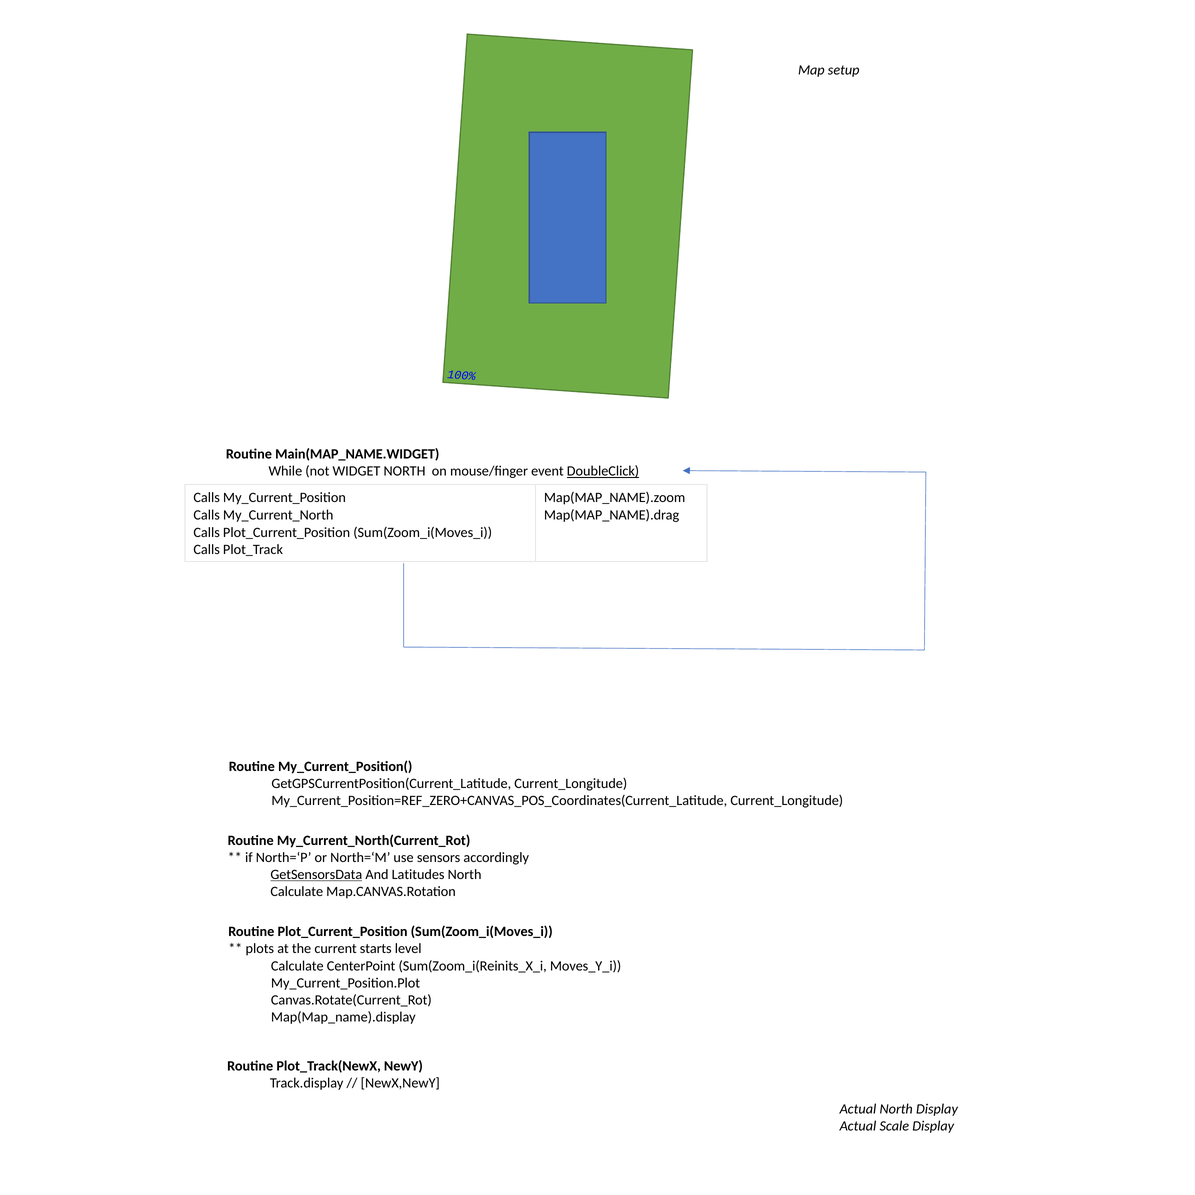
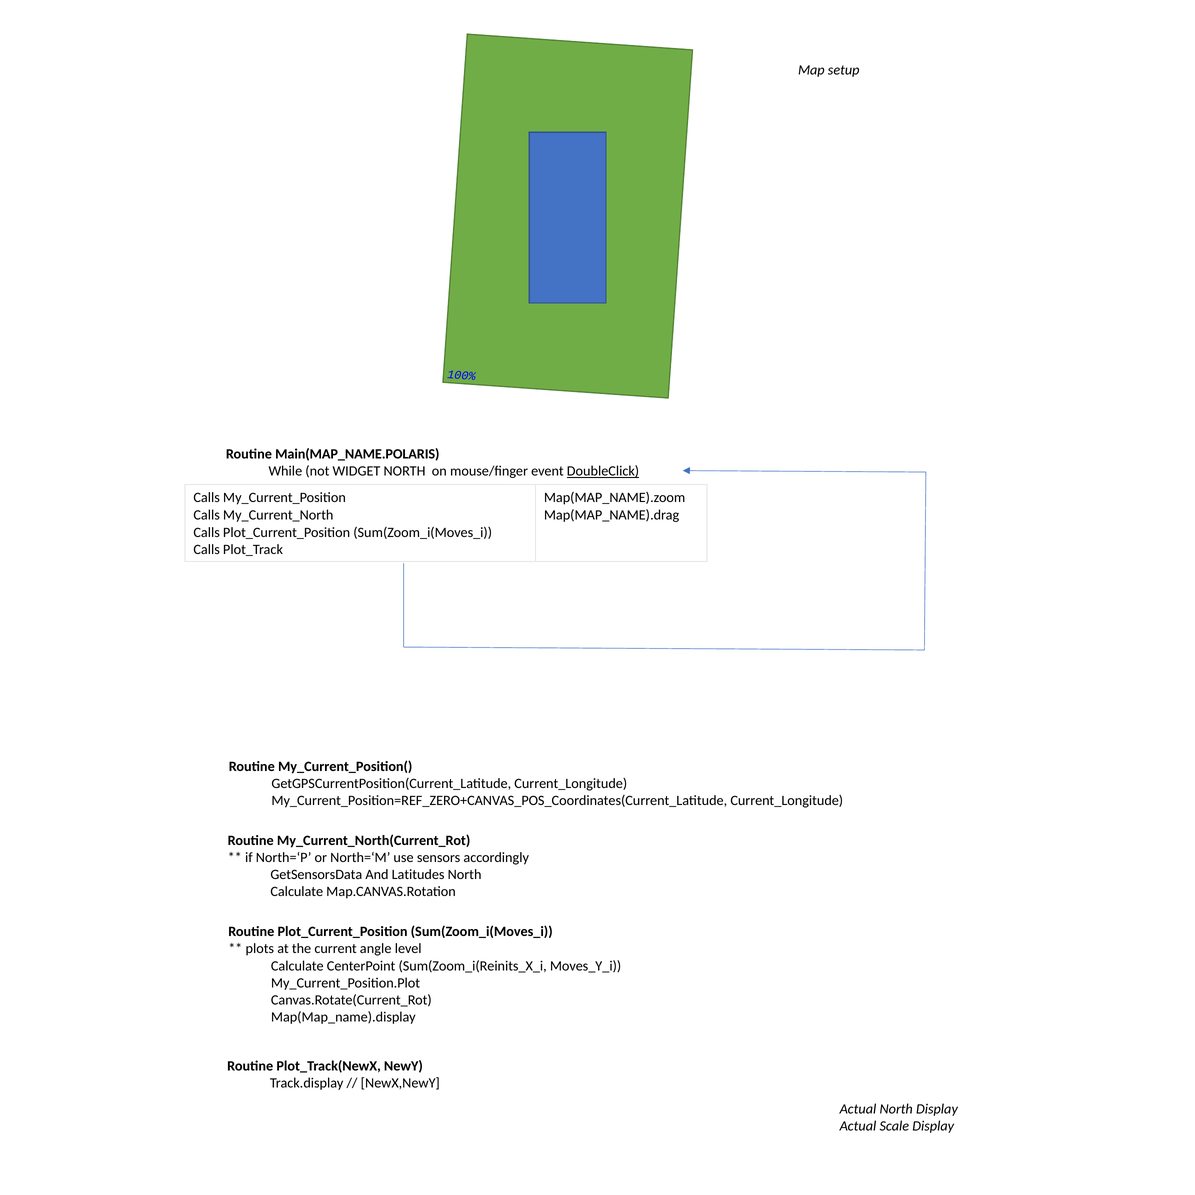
Main(MAP_NAME.WIDGET: Main(MAP_NAME.WIDGET -> Main(MAP_NAME.POLARIS
GetSensorsData underline: present -> none
starts: starts -> angle
